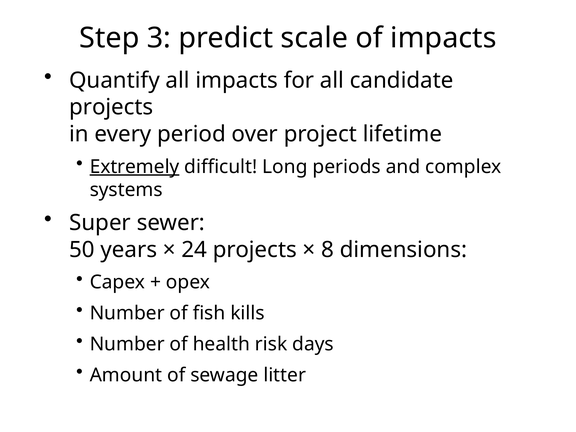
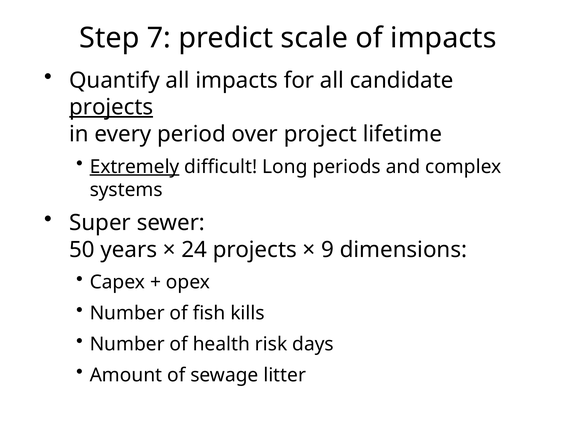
3: 3 -> 7
projects at (111, 107) underline: none -> present
8: 8 -> 9
